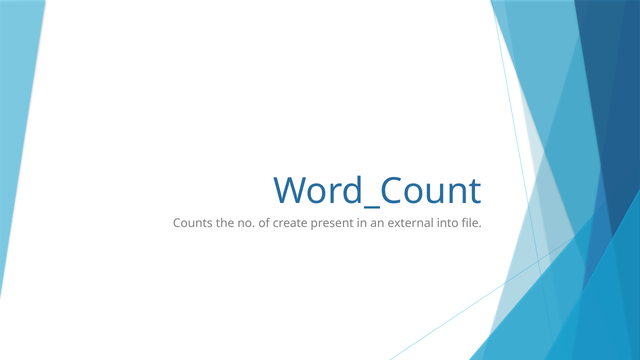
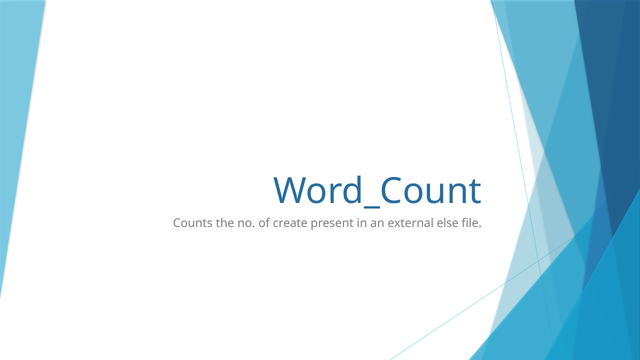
into: into -> else
